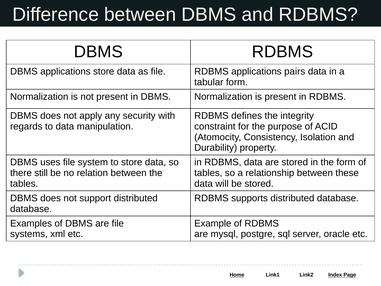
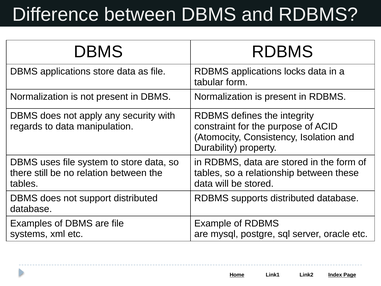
pairs: pairs -> locks
